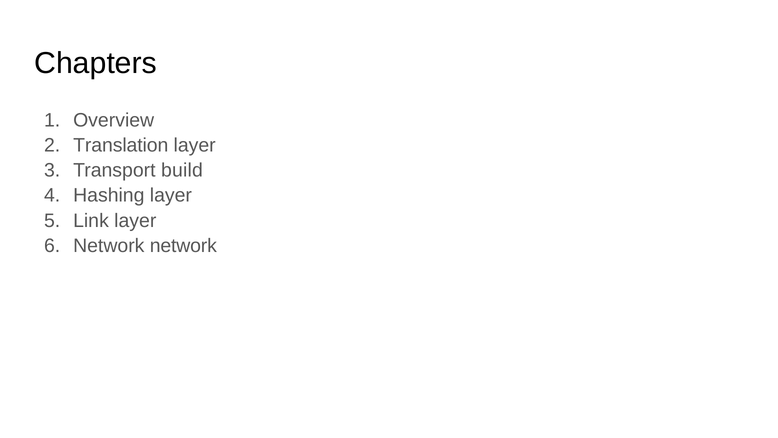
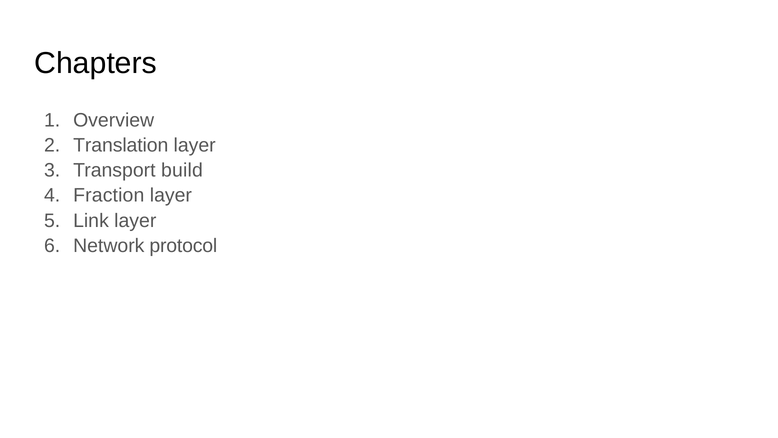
Hashing: Hashing -> Fraction
Network network: network -> protocol
